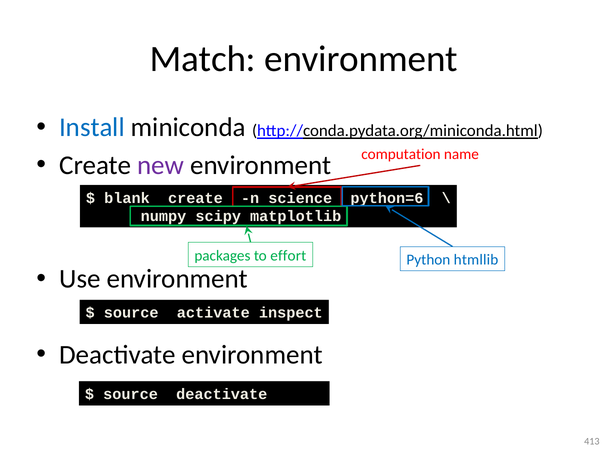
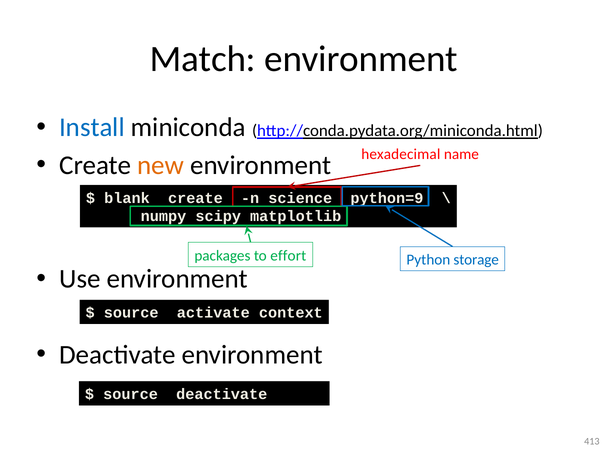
computation: computation -> hexadecimal
new colour: purple -> orange
python=6: python=6 -> python=9
htmllib: htmllib -> storage
inspect: inspect -> context
